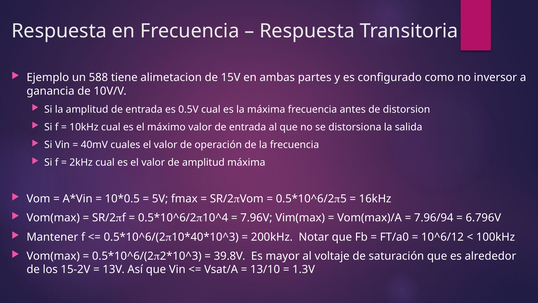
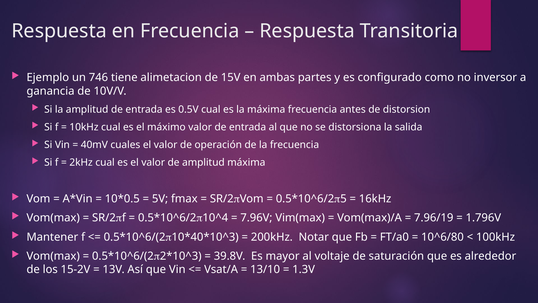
588: 588 -> 746
7.96/94: 7.96/94 -> 7.96/19
6.796V: 6.796V -> 1.796V
10^6/12: 10^6/12 -> 10^6/80
